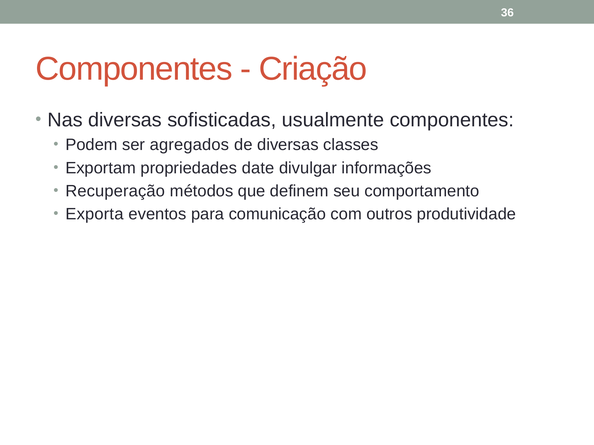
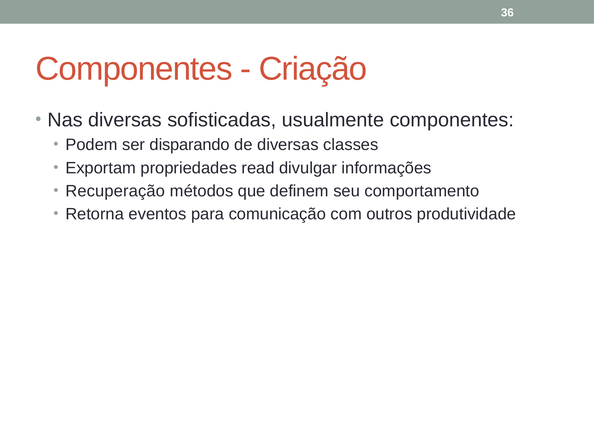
agregados: agregados -> disparando
date: date -> read
Exporta: Exporta -> Retorna
